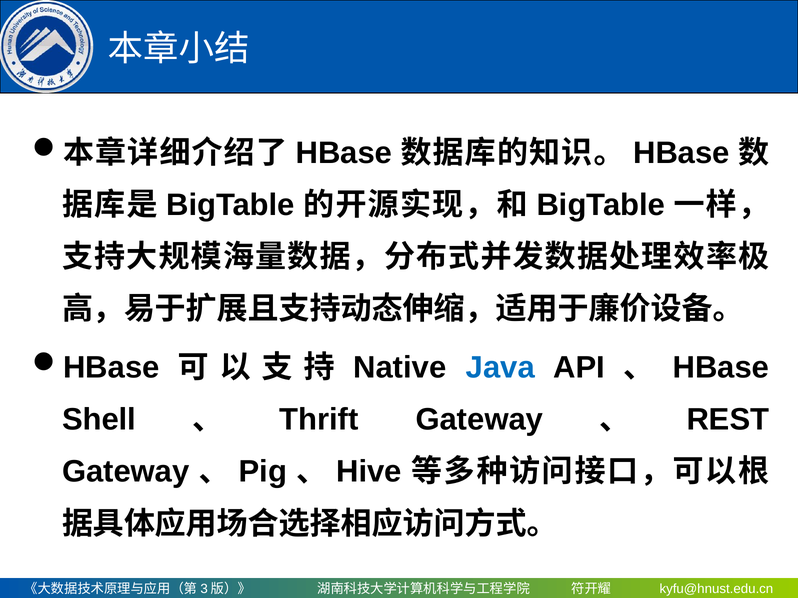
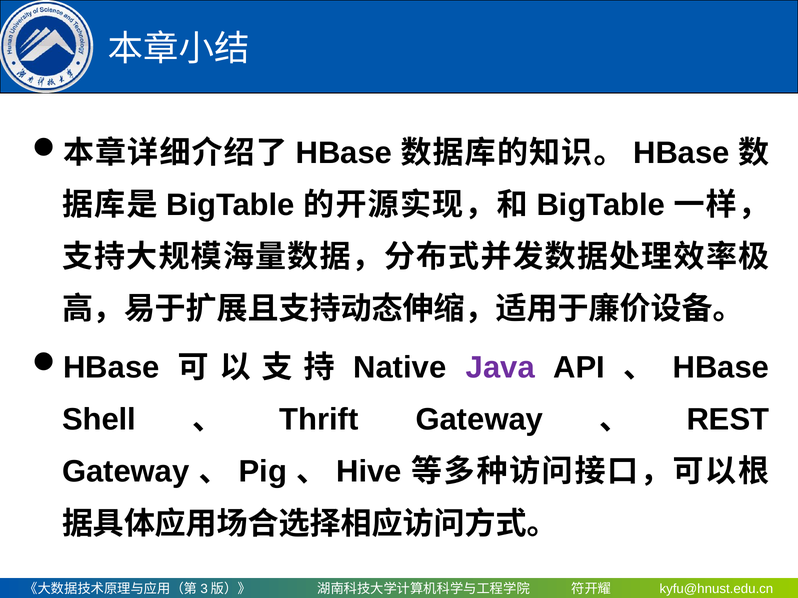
Java colour: blue -> purple
